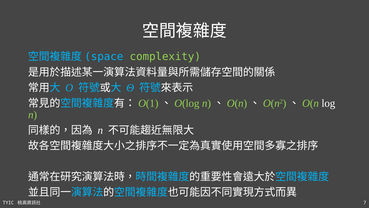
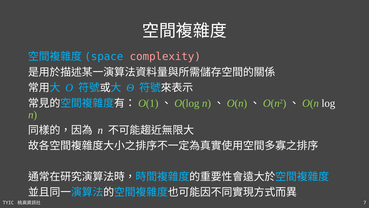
complexity colour: light green -> pink
